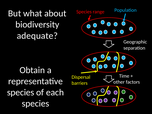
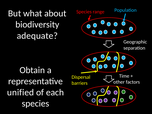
species at (21, 92): species -> unified
